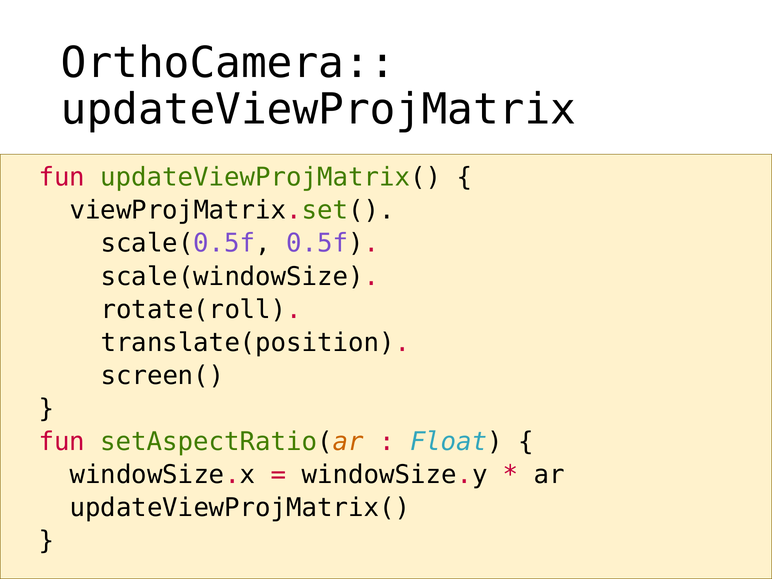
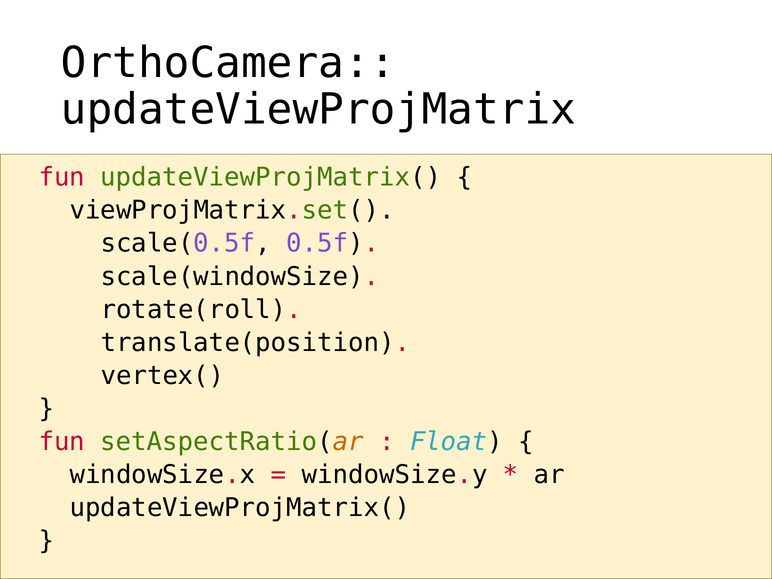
screen(: screen( -> vertex(
